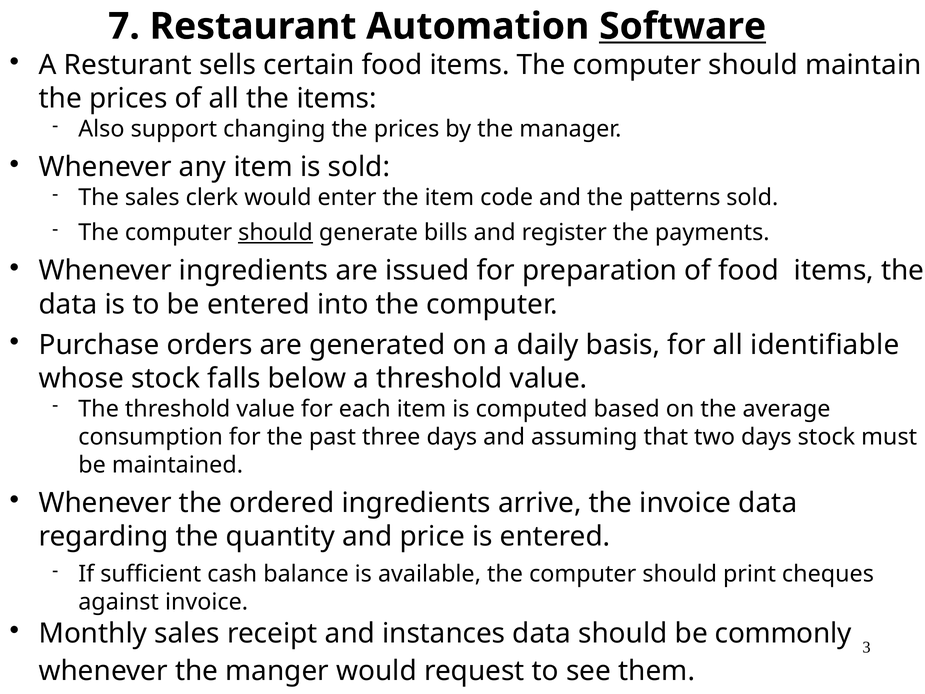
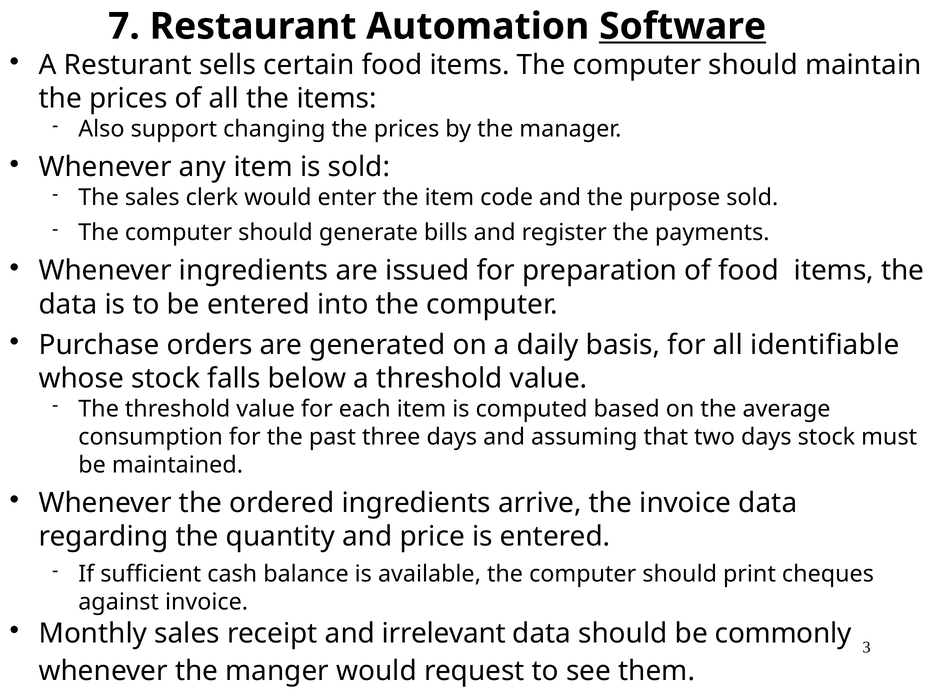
patterns: patterns -> purpose
should at (275, 232) underline: present -> none
instances: instances -> irrelevant
